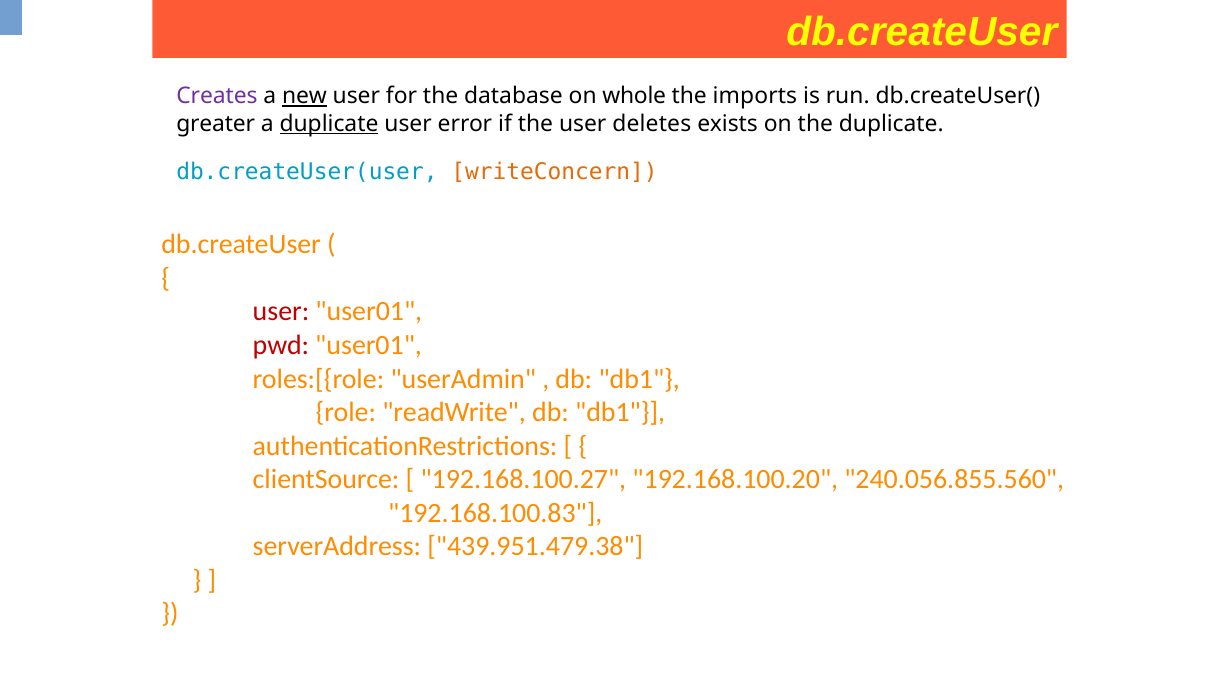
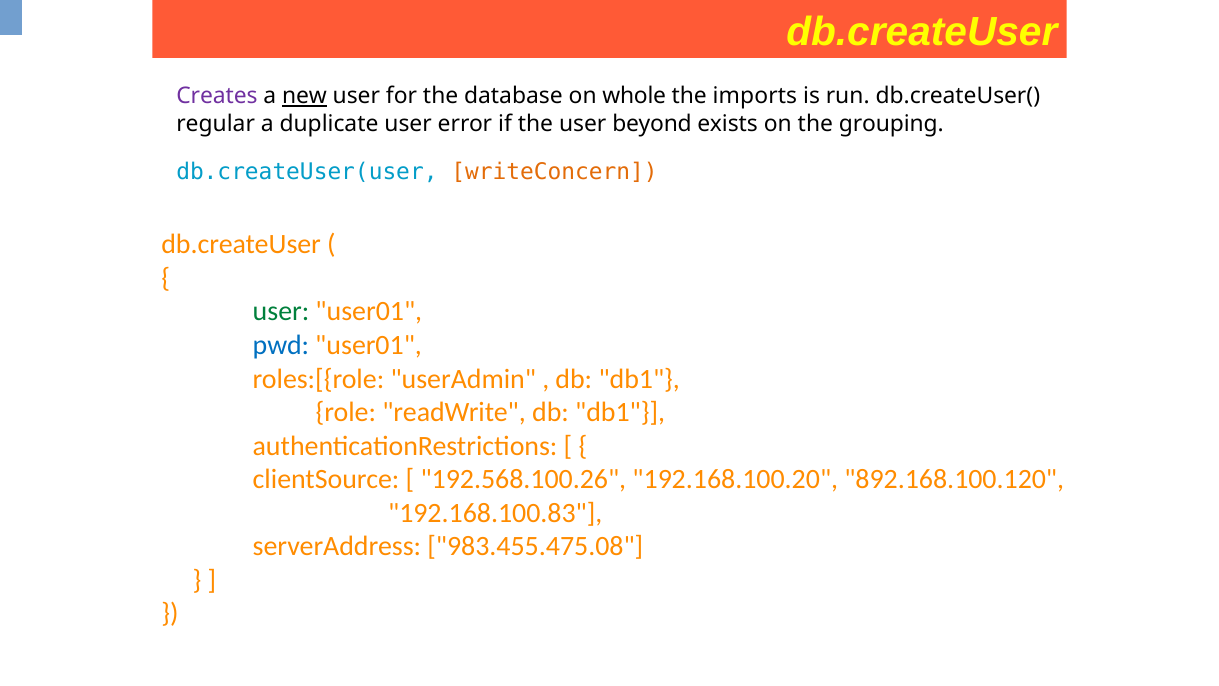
greater: greater -> regular
duplicate at (329, 123) underline: present -> none
deletes: deletes -> beyond
the duplicate: duplicate -> grouping
user at (281, 312) colour: red -> green
pwd colour: red -> blue
192.168.100.27: 192.168.100.27 -> 192.568.100.26
240.056.855.560: 240.056.855.560 -> 892.168.100.120
439.951.479.38: 439.951.479.38 -> 983.455.475.08
